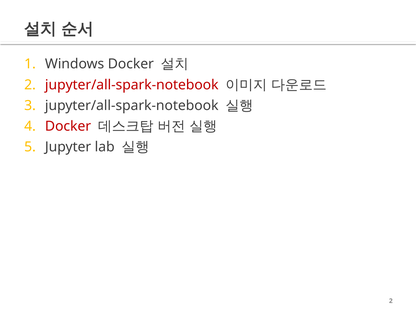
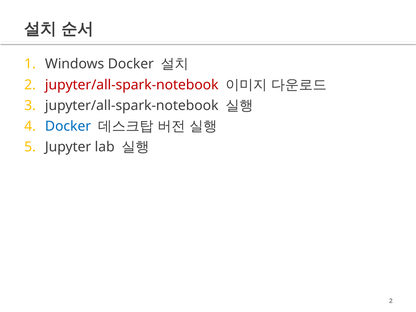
Docker at (68, 126) colour: red -> blue
